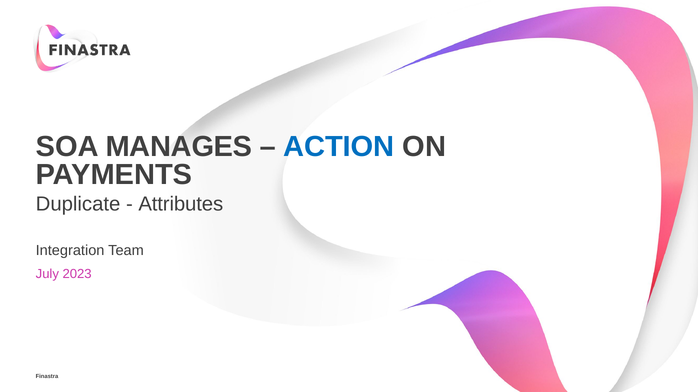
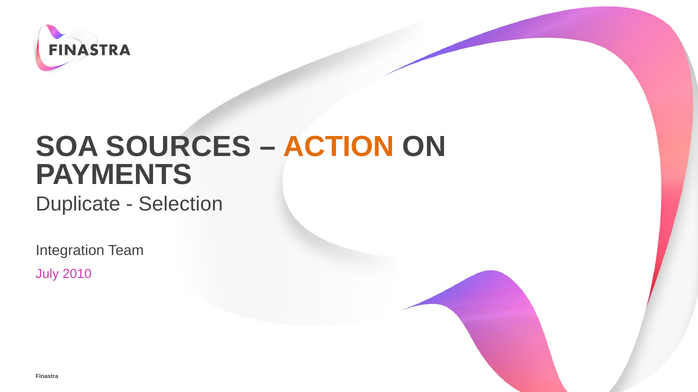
MANAGES: MANAGES -> SOURCES
ACTION colour: blue -> orange
Attributes: Attributes -> Selection
2023: 2023 -> 2010
